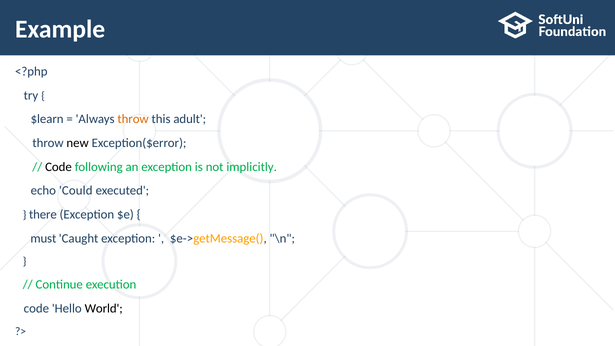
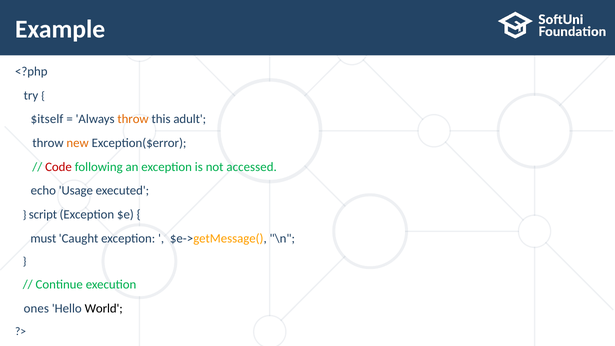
$learn: $learn -> $itself
new colour: black -> orange
Code at (58, 167) colour: black -> red
implicitly: implicitly -> accessed
Could: Could -> Usage
there: there -> script
code at (36, 308): code -> ones
